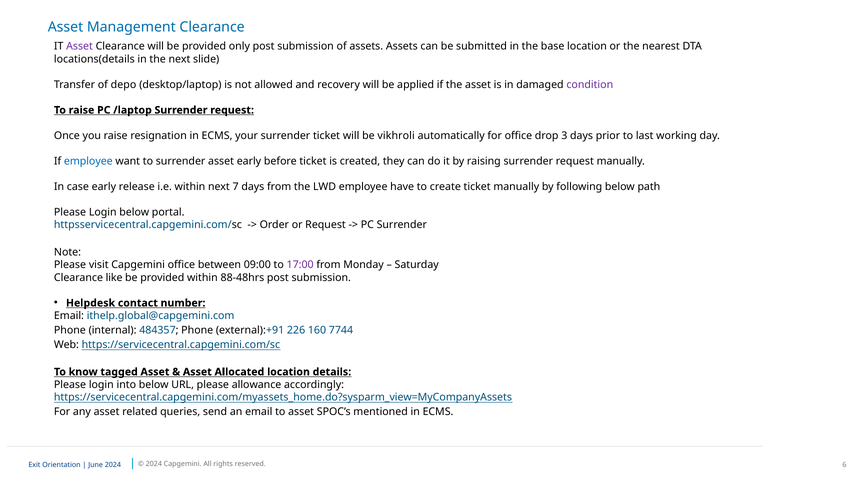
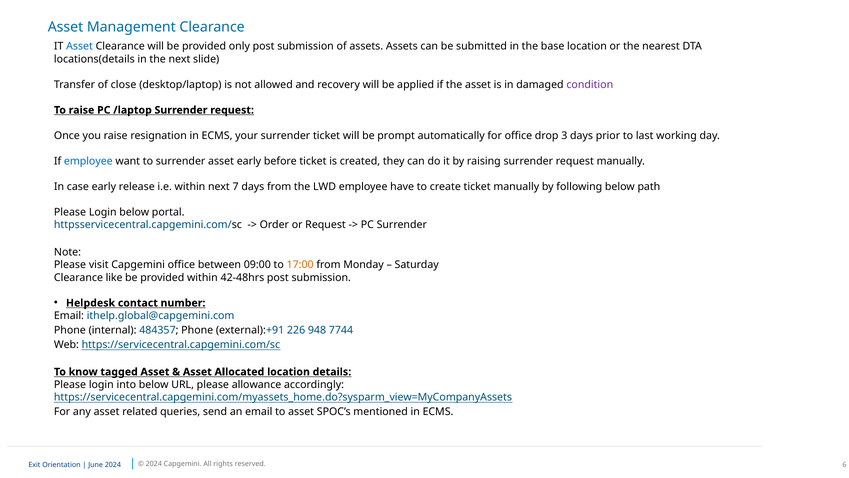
Asset at (80, 46) colour: purple -> blue
depo: depo -> close
vikhroli: vikhroli -> prompt
17:00 colour: purple -> orange
88-48hrs: 88-48hrs -> 42-48hrs
160: 160 -> 948
